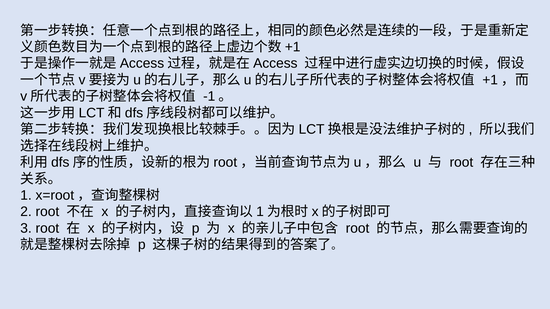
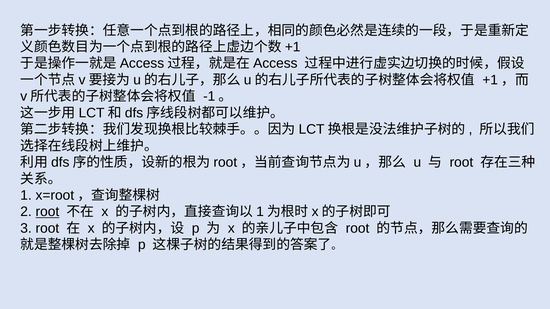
root at (47, 212) underline: none -> present
